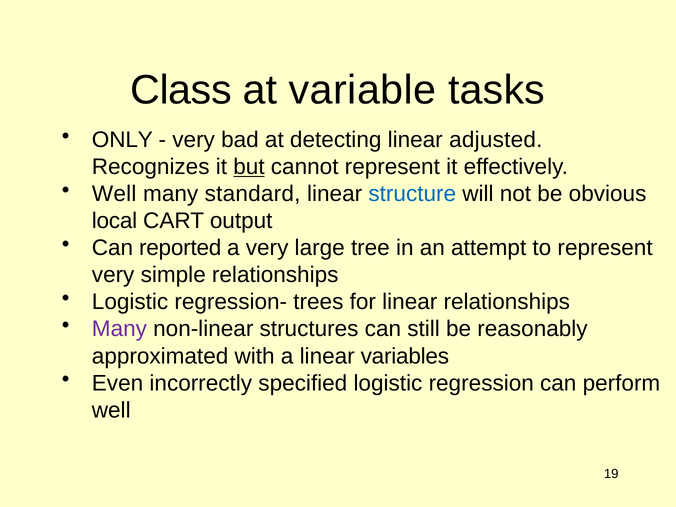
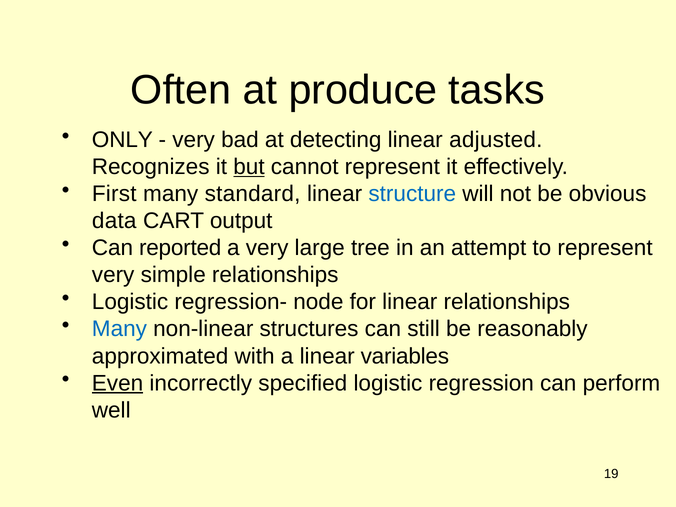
Class: Class -> Often
variable: variable -> produce
Well at (114, 194): Well -> First
local: local -> data
trees: trees -> node
Many at (119, 329) colour: purple -> blue
Even underline: none -> present
